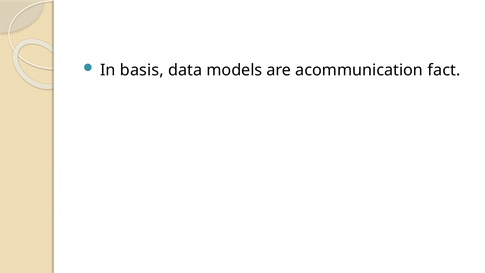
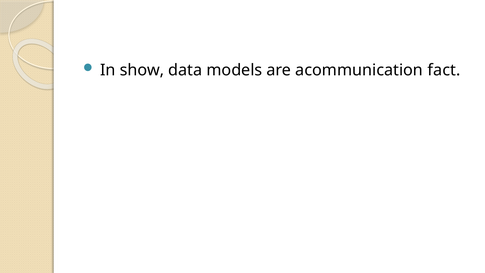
basis: basis -> show
